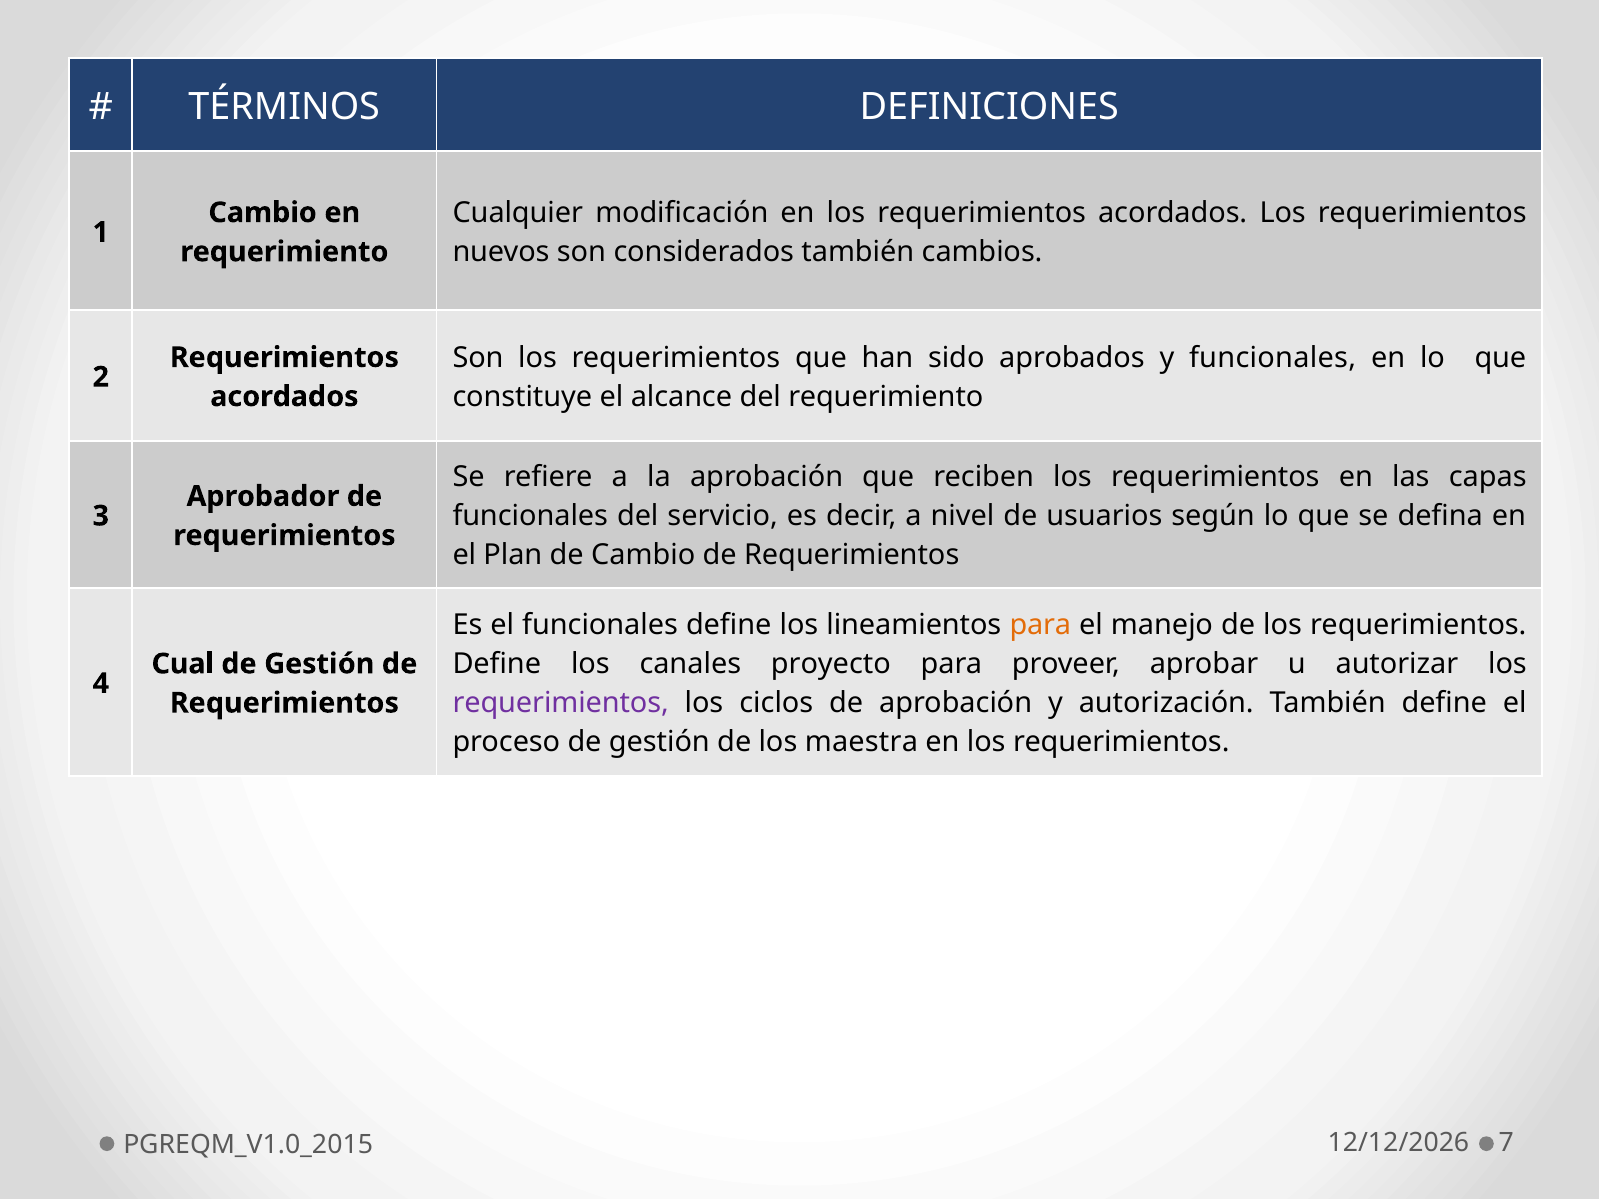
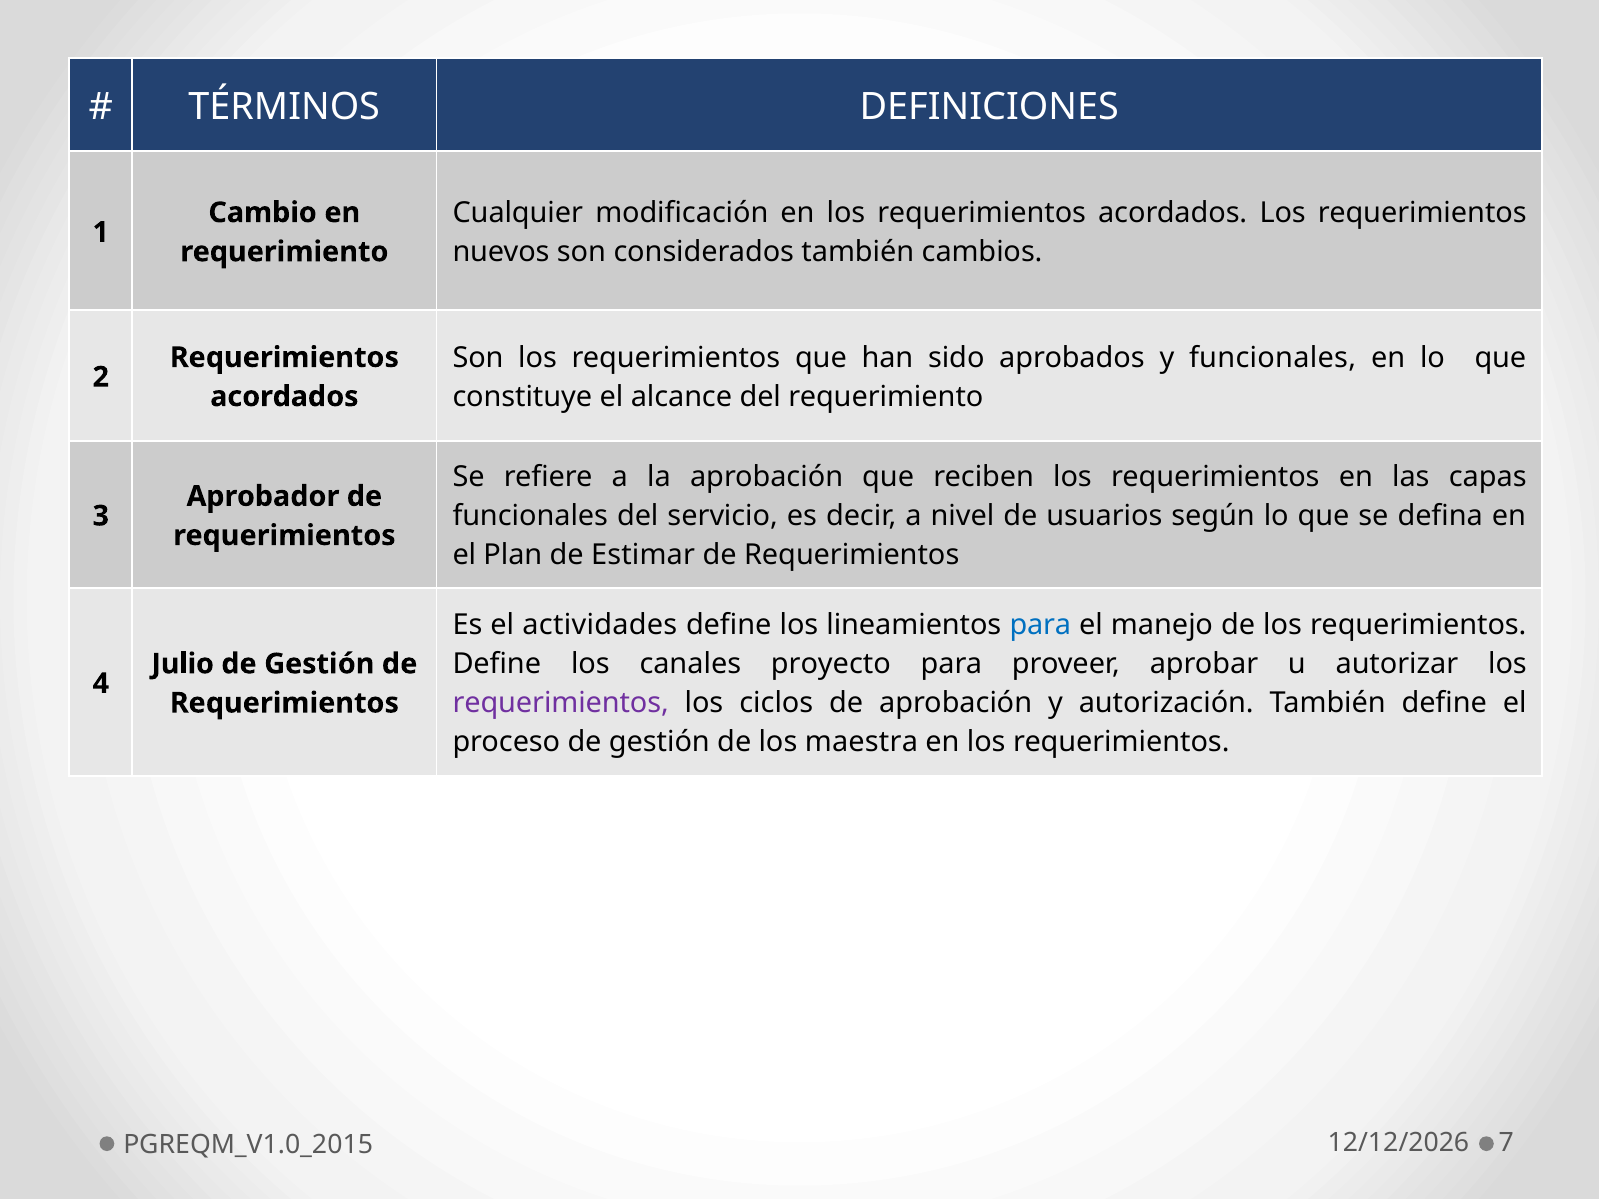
de Cambio: Cambio -> Estimar
el funcionales: funcionales -> actividades
para at (1040, 625) colour: orange -> blue
Cual: Cual -> Julio
